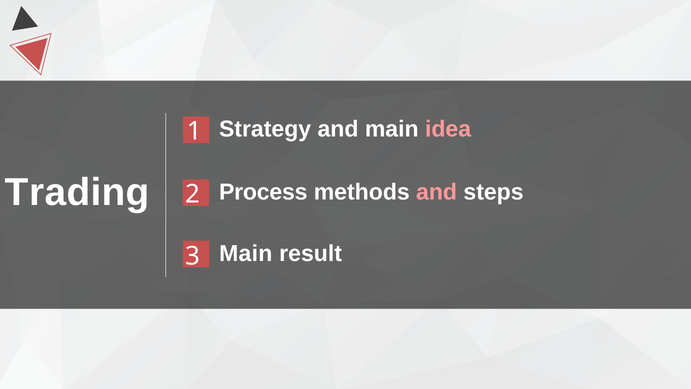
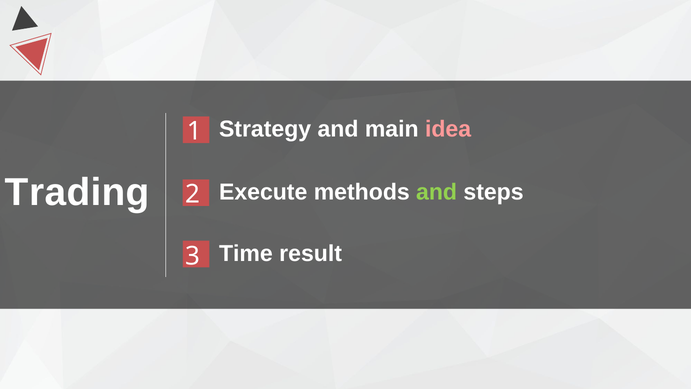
Process: Process -> Execute
and at (437, 192) colour: pink -> light green
Main at (246, 254): Main -> Time
